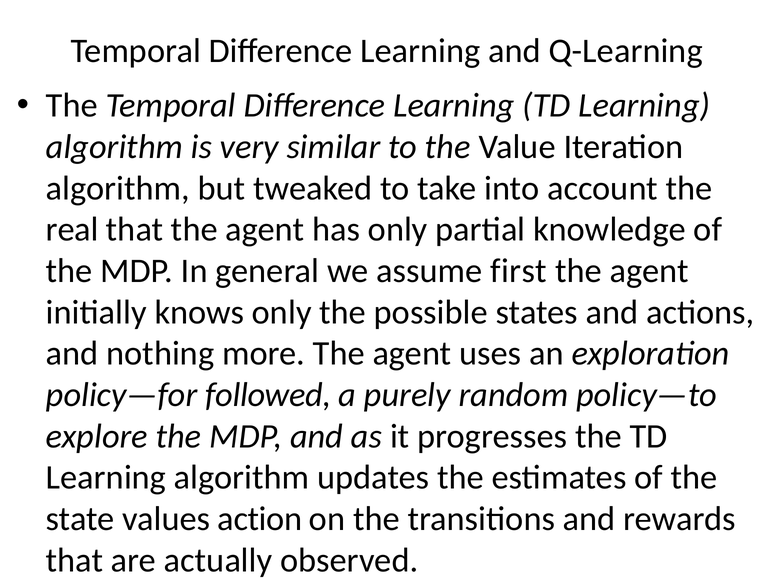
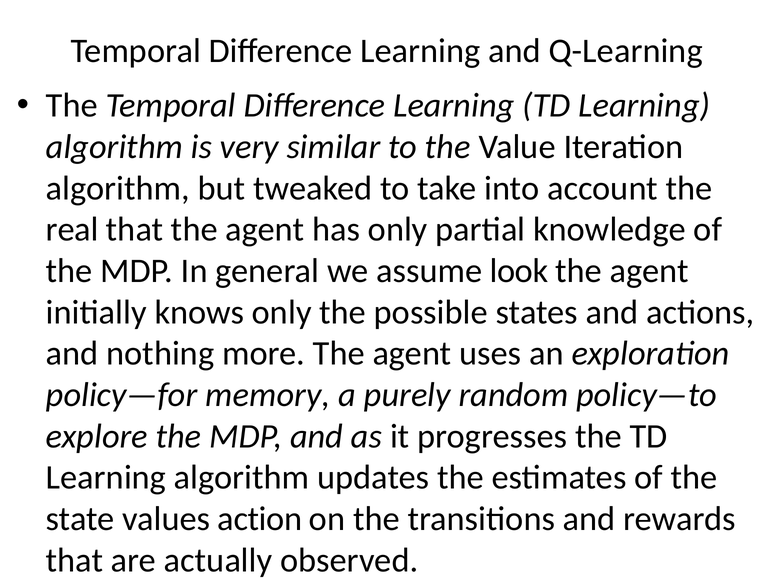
first: first -> look
followed: followed -> memory
